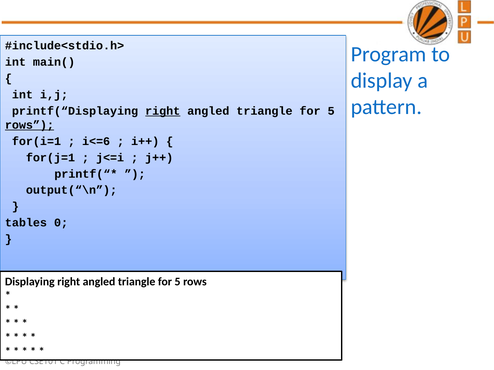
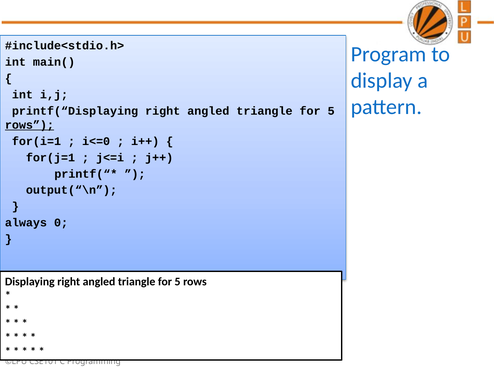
right at (163, 111) underline: present -> none
i<=6: i<=6 -> i<=0
tables: tables -> always
